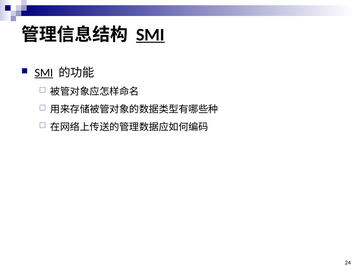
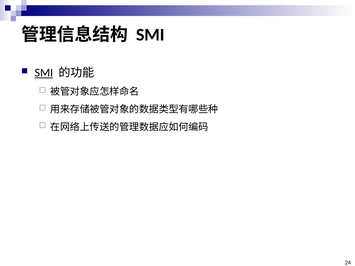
SMI at (150, 35) underline: present -> none
